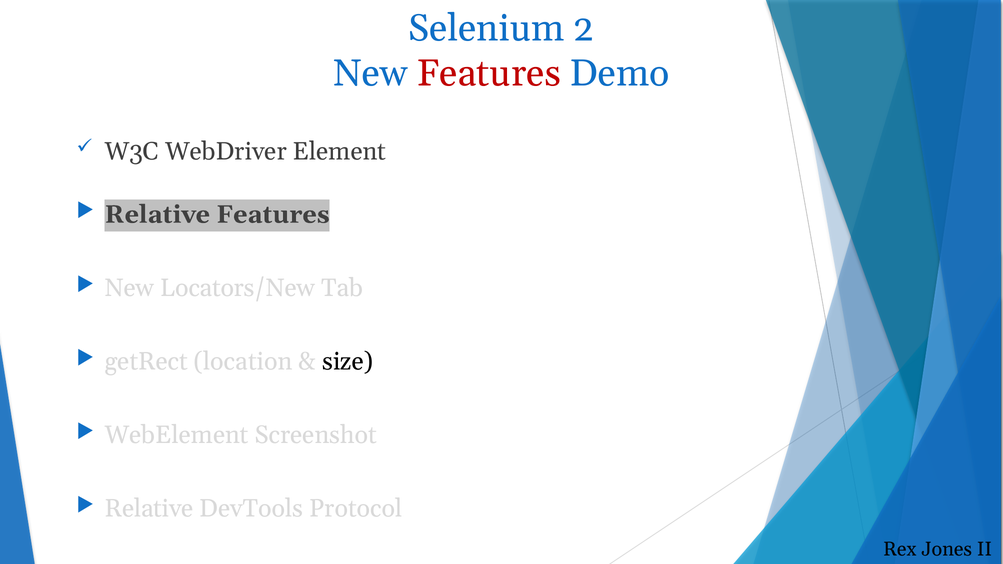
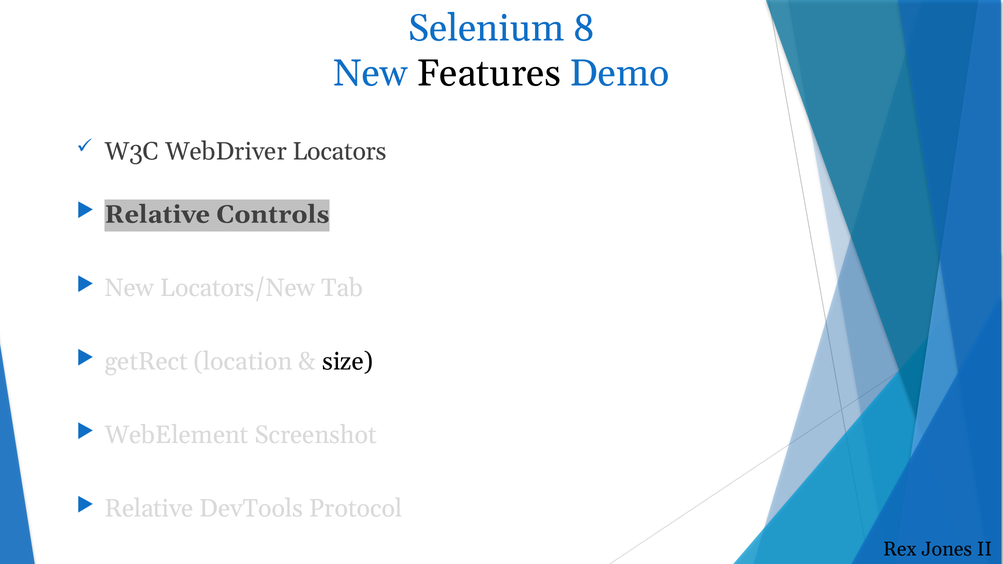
2: 2 -> 8
Features at (489, 73) colour: red -> black
Element: Element -> Locators
Relative Features: Features -> Controls
